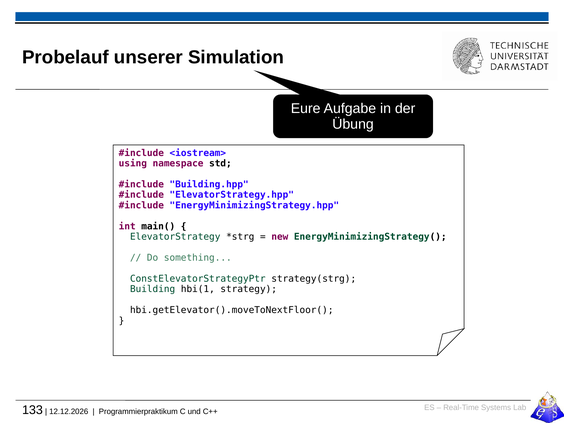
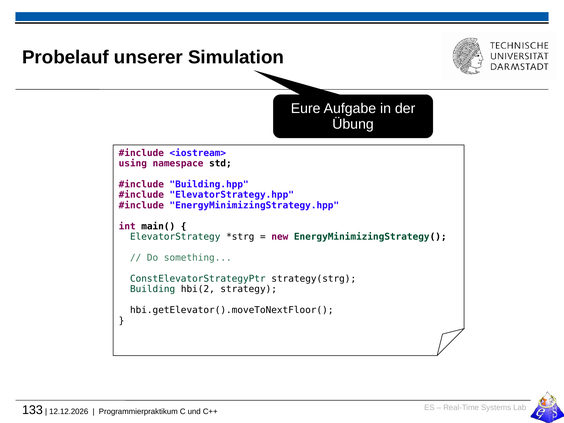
hbi(1: hbi(1 -> hbi(2
